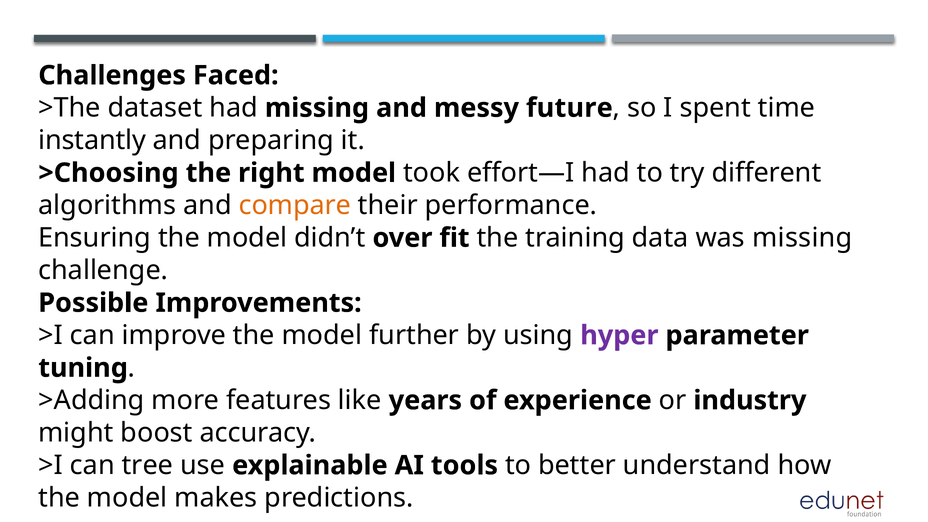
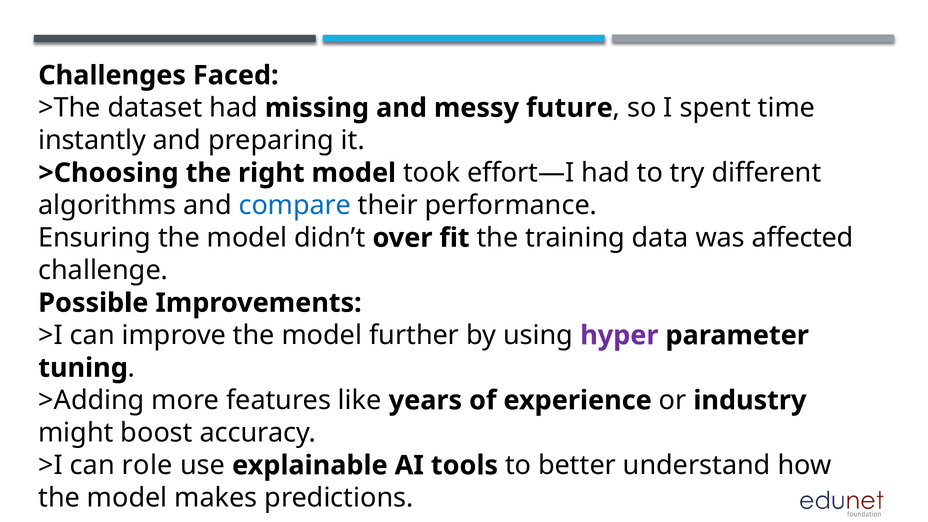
compare colour: orange -> blue
was missing: missing -> affected
tree: tree -> role
